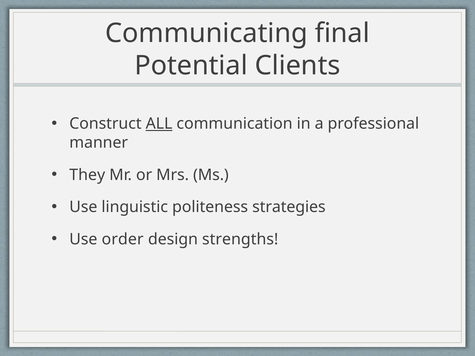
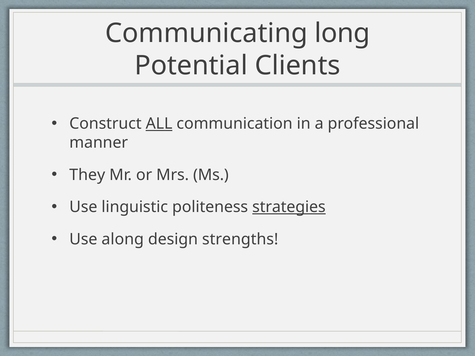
final: final -> long
strategies underline: none -> present
order: order -> along
